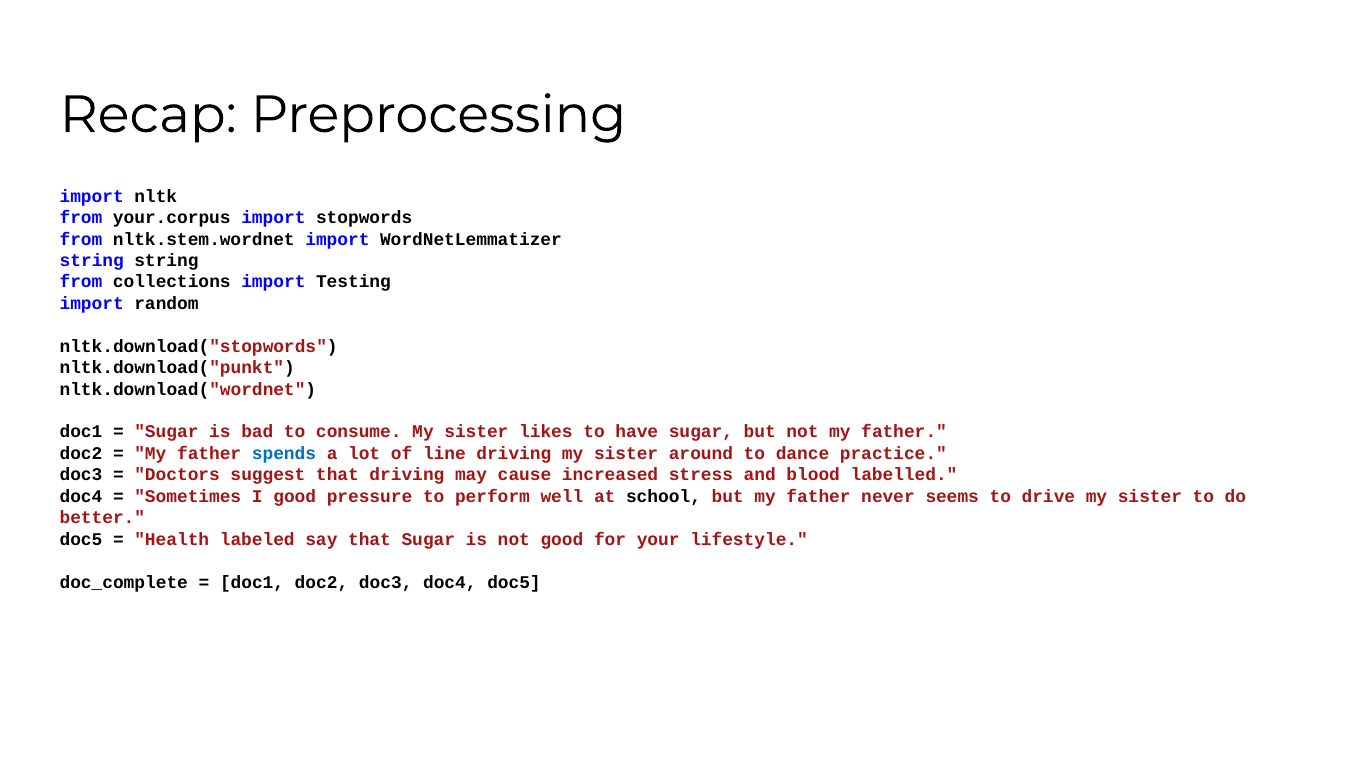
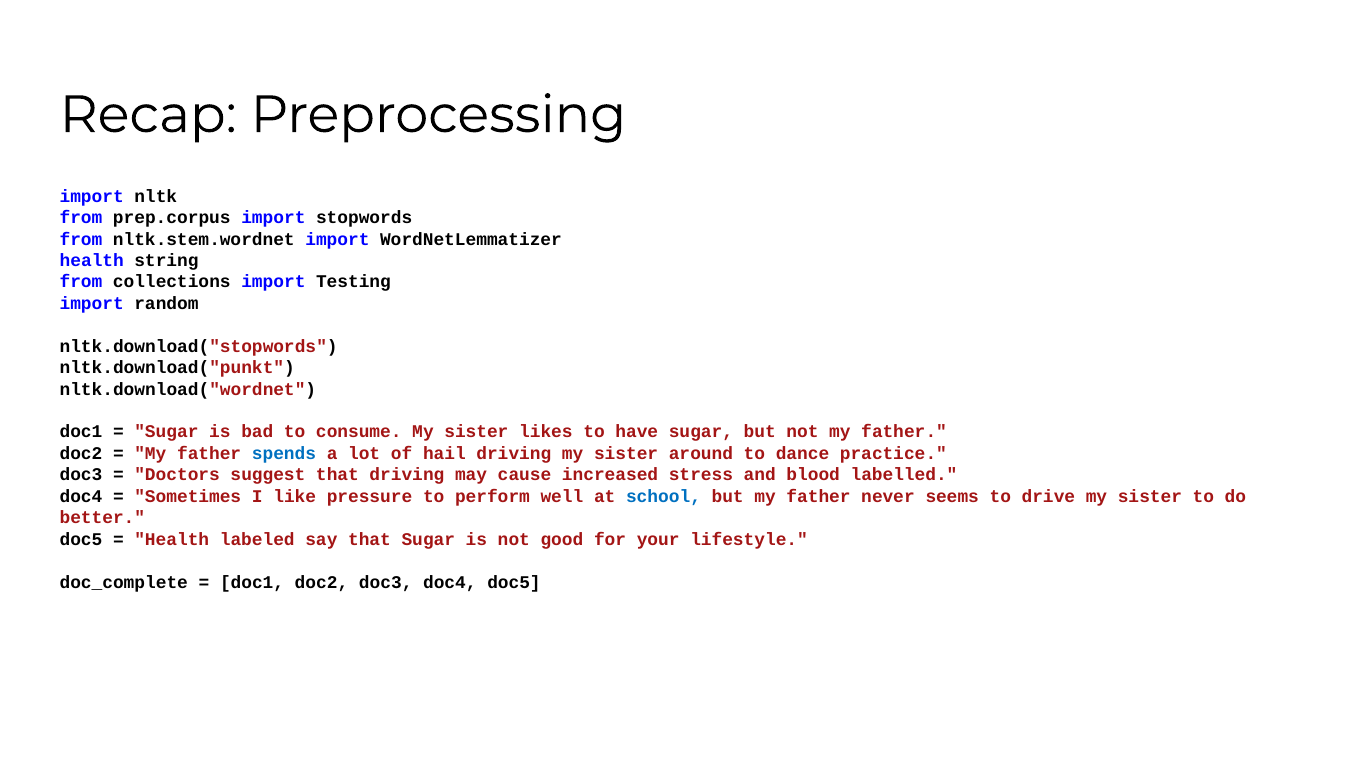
your.corpus: your.corpus -> prep.corpus
string at (92, 260): string -> health
line: line -> hail
I good: good -> like
school colour: black -> blue
